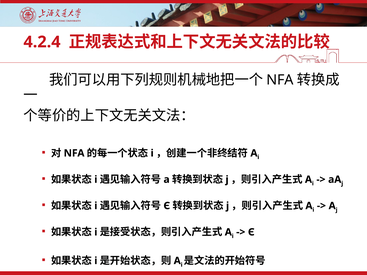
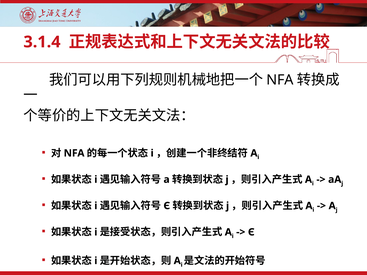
4.2.4: 4.2.4 -> 3.1.4
